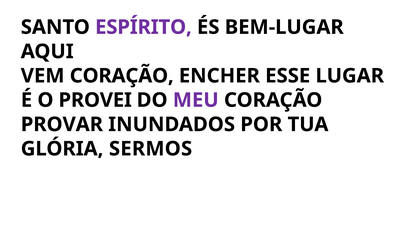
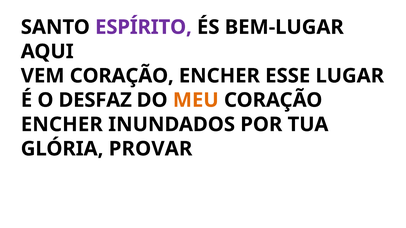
PROVEI: PROVEI -> DESFAZ
MEU colour: purple -> orange
PROVAR at (62, 125): PROVAR -> ENCHER
SERMOS: SERMOS -> PROVAR
